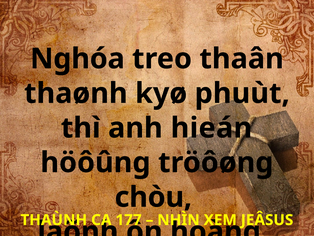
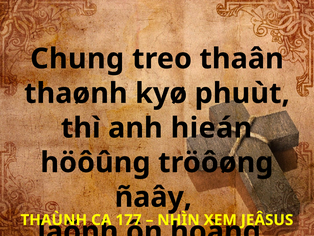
Nghóa: Nghóa -> Chung
chòu: chòu -> ñaây
